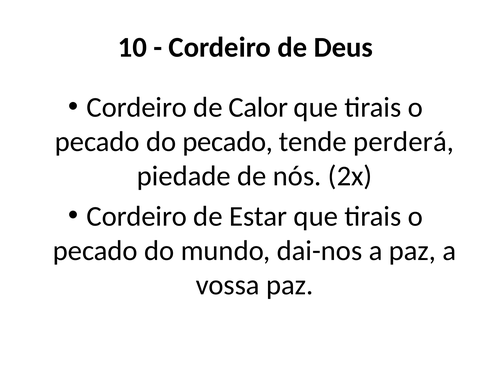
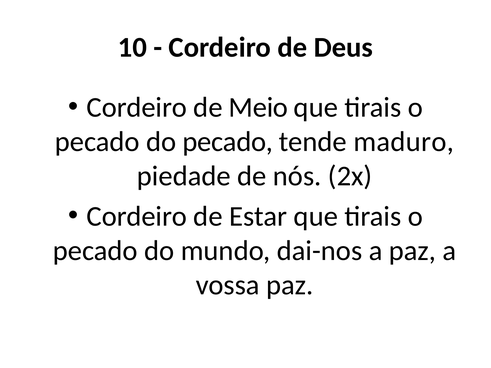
Calor: Calor -> Meio
perderá: perderá -> maduro
